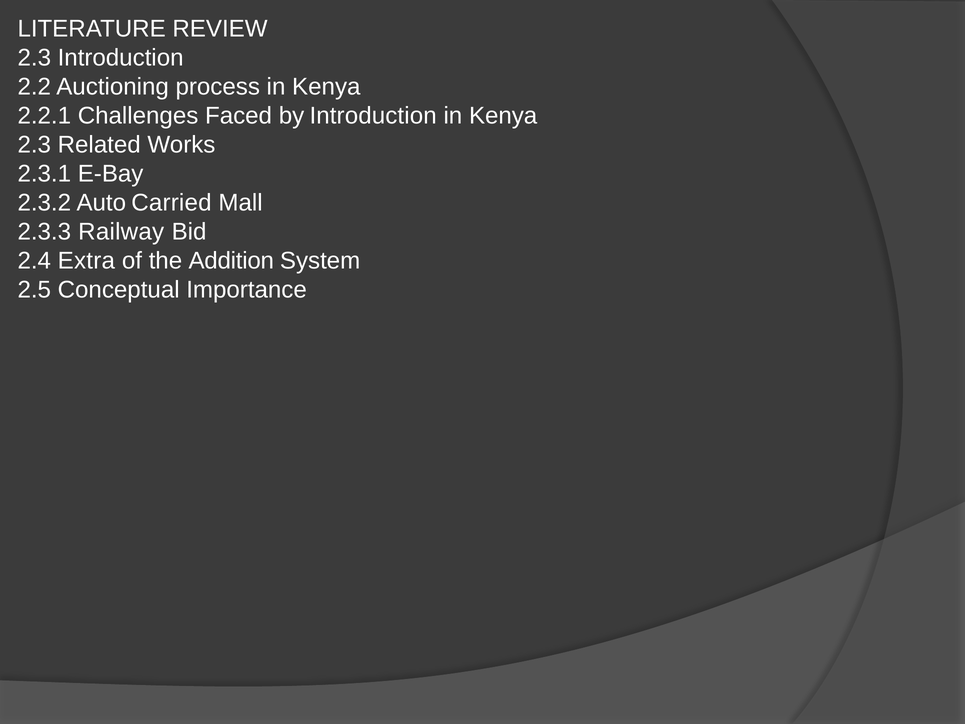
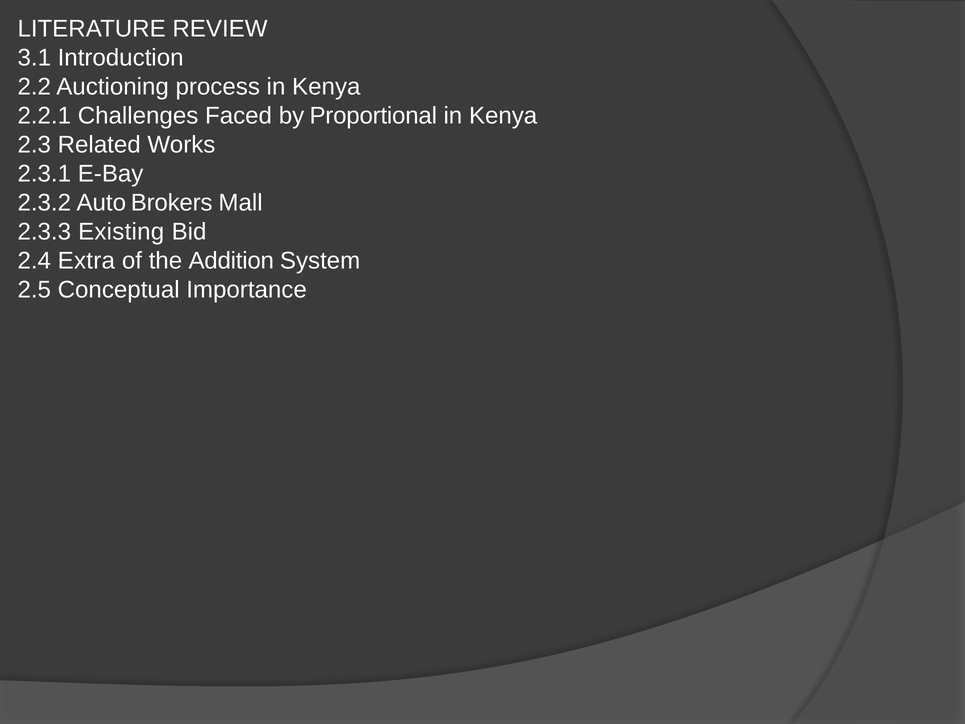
2.3 at (34, 58): 2.3 -> 3.1
by Introduction: Introduction -> Proportional
Carried: Carried -> Brokers
Railway: Railway -> Existing
